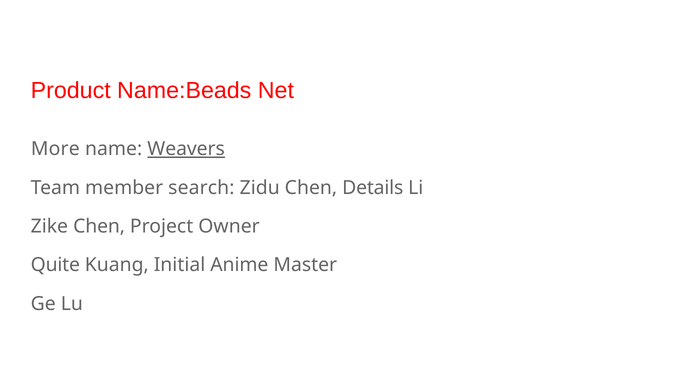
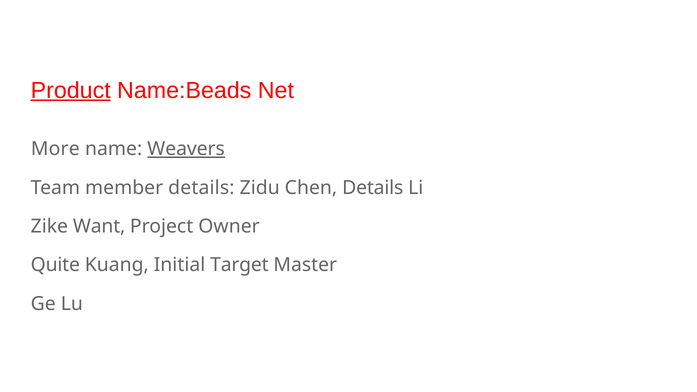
Product underline: none -> present
member search: search -> details
Zike Chen: Chen -> Want
Anime: Anime -> Target
